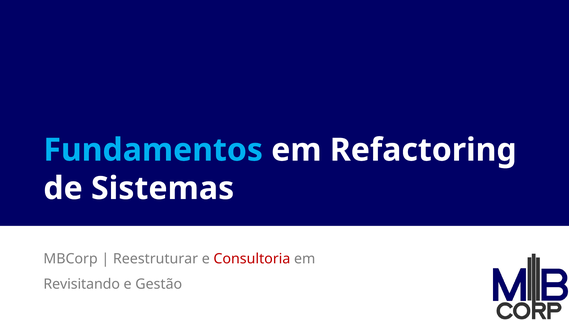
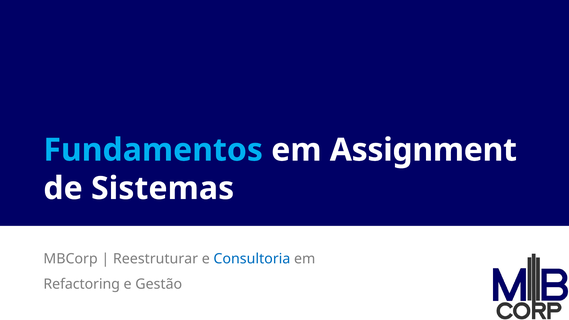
Refactoring: Refactoring -> Assignment
Consultoria colour: red -> blue
Revisitando at (82, 284): Revisitando -> Refactoring
